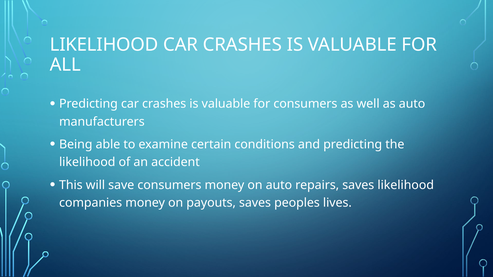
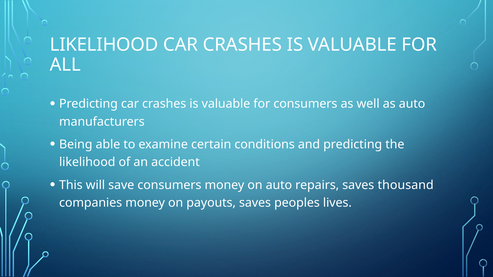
saves likelihood: likelihood -> thousand
